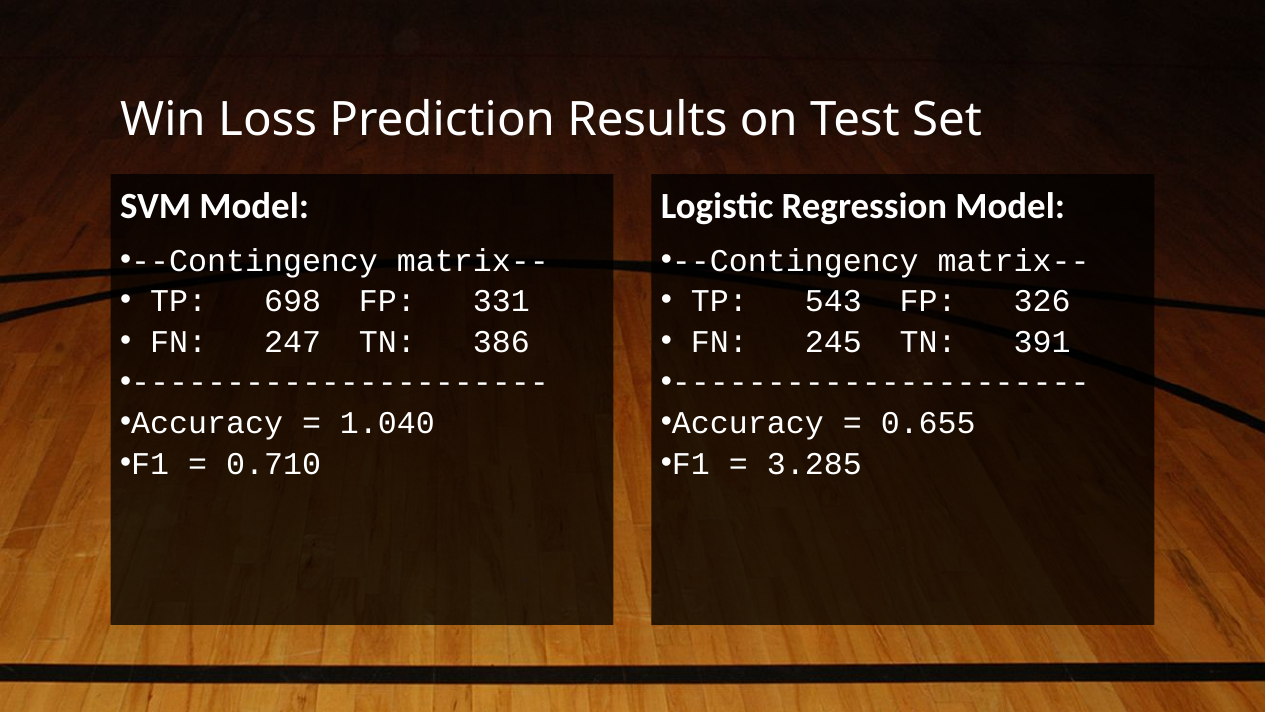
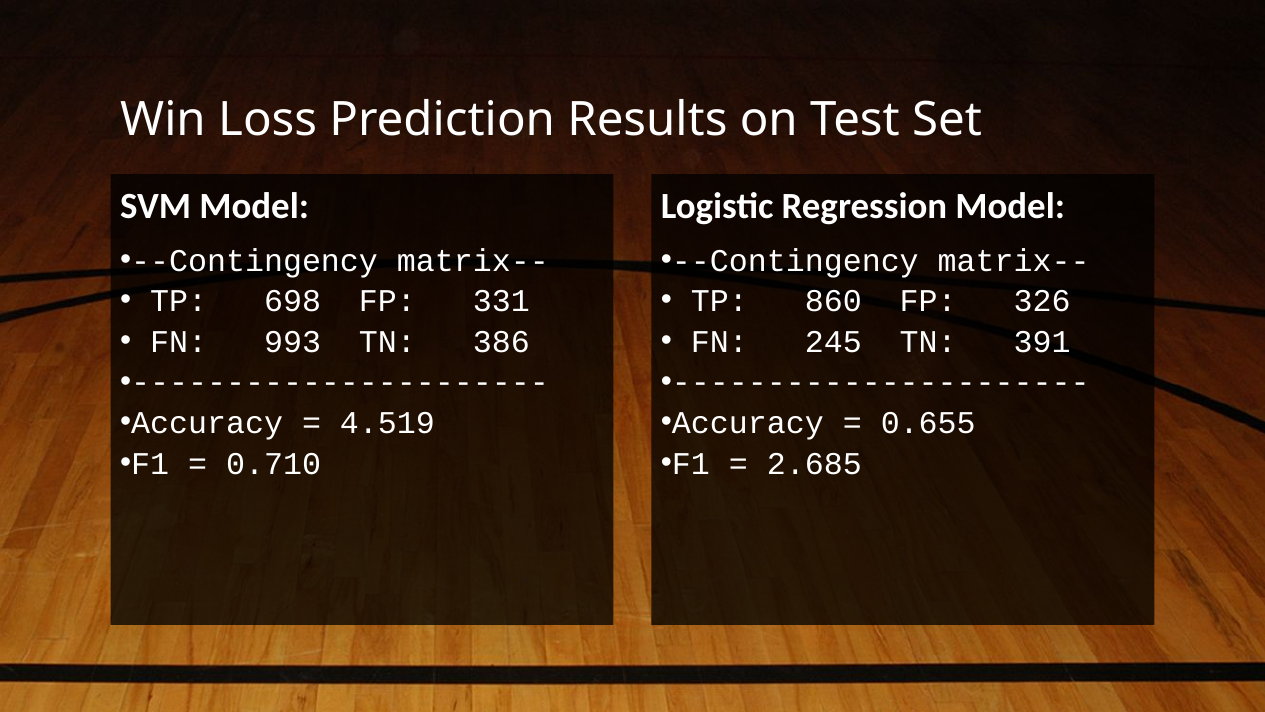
543: 543 -> 860
247: 247 -> 993
1.040: 1.040 -> 4.519
3.285: 3.285 -> 2.685
